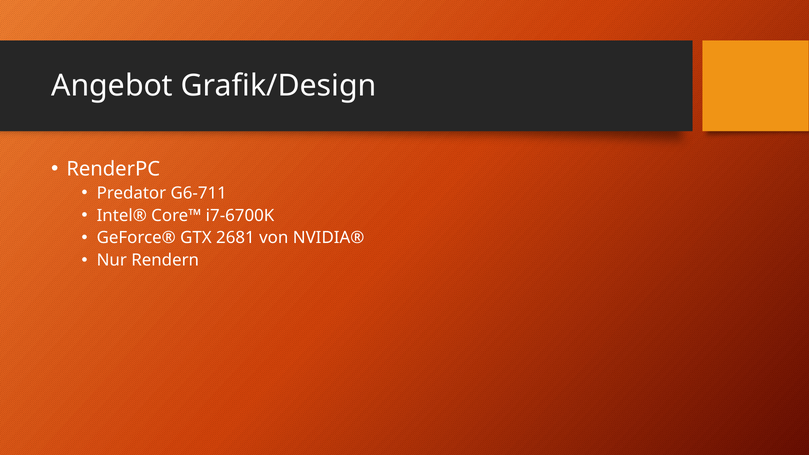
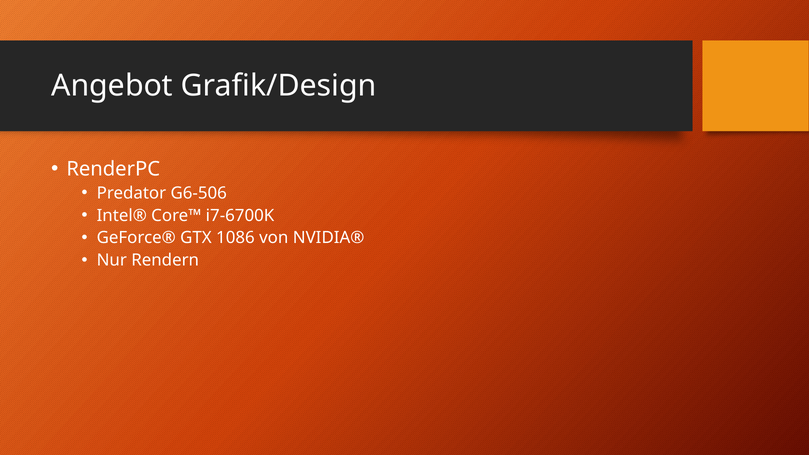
G6-711: G6-711 -> G6-506
2681: 2681 -> 1086
